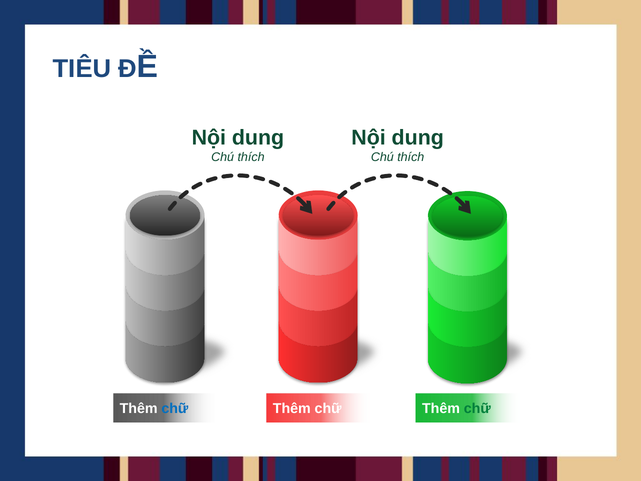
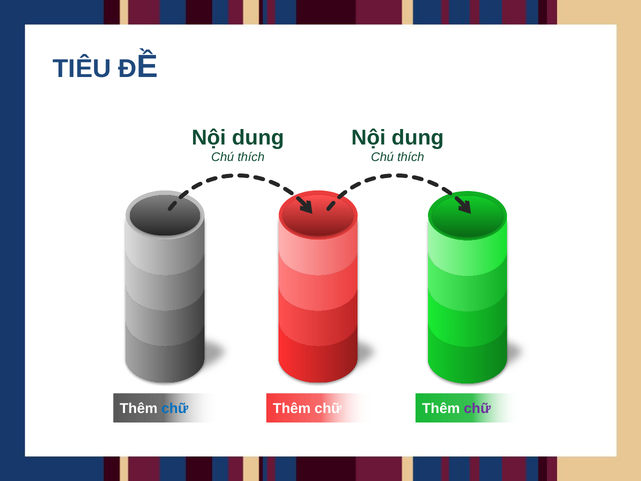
chữ at (477, 409) colour: green -> purple
